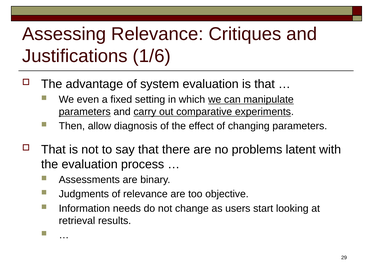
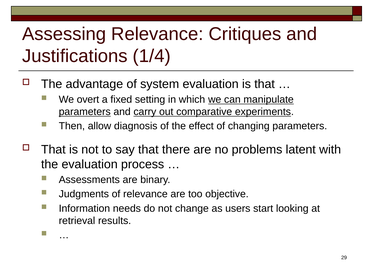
1/6: 1/6 -> 1/4
even: even -> overt
